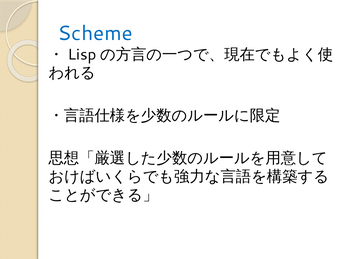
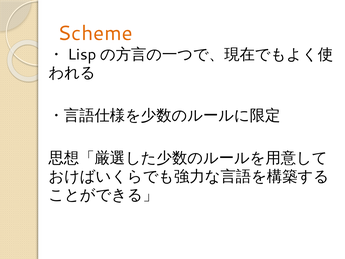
Scheme colour: blue -> orange
